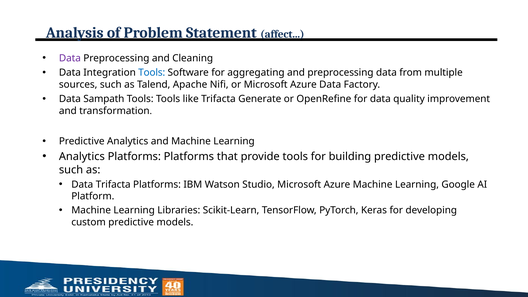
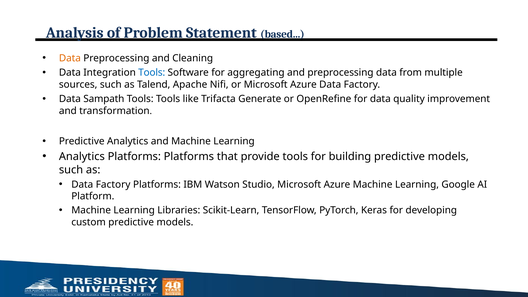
affect: affect -> based
Data at (70, 58) colour: purple -> orange
Trifacta at (113, 184): Trifacta -> Factory
